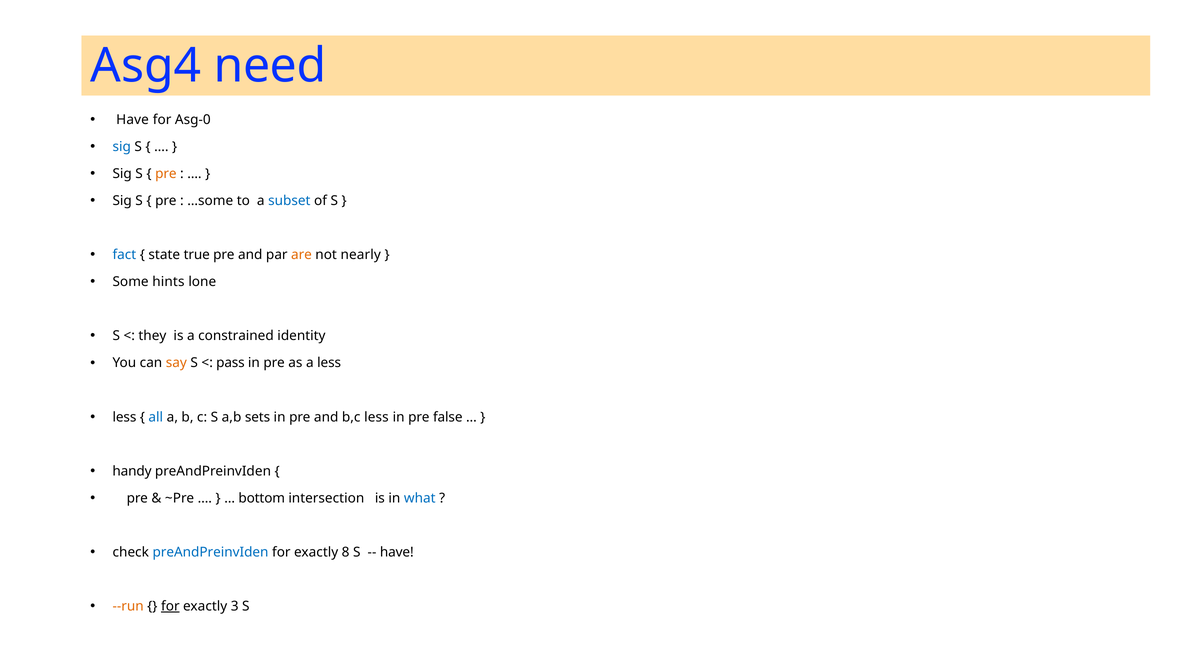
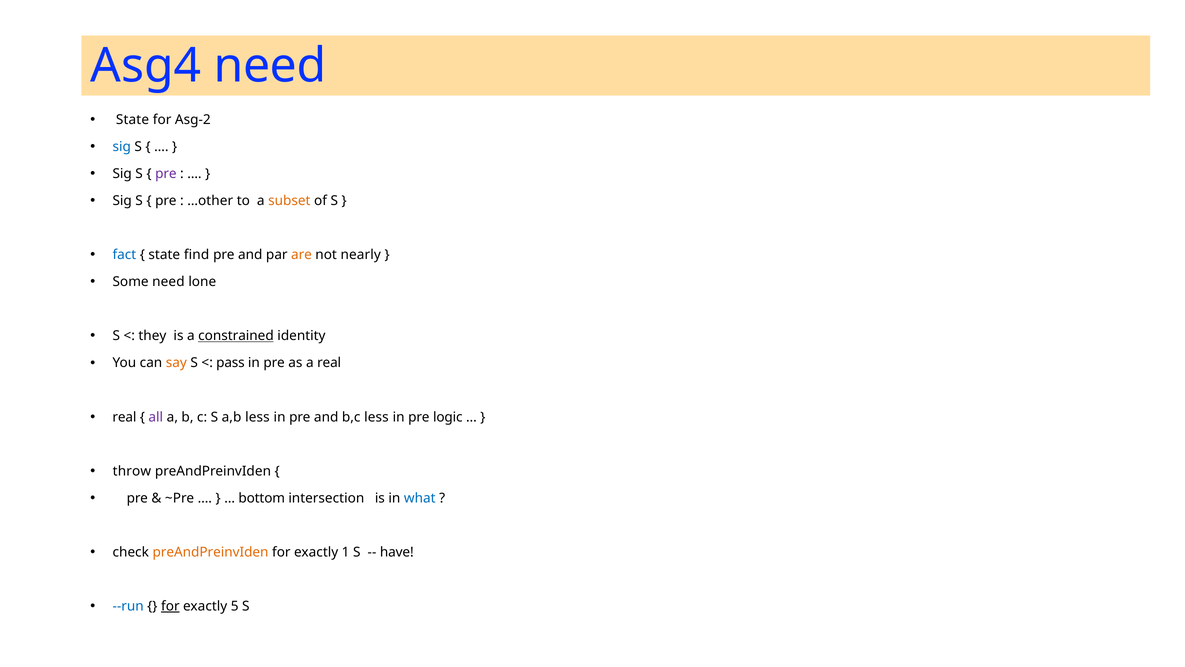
Have at (133, 120): Have -> State
Asg-0: Asg-0 -> Asg-2
pre at (166, 174) colour: orange -> purple
…some: …some -> …other
subset colour: blue -> orange
true: true -> find
Some hints: hints -> need
constrained underline: none -> present
a less: less -> real
less at (124, 417): less -> real
all colour: blue -> purple
a,b sets: sets -> less
false: false -> logic
handy: handy -> throw
preAndPreinvIden at (211, 552) colour: blue -> orange
8: 8 -> 1
--run colour: orange -> blue
3: 3 -> 5
